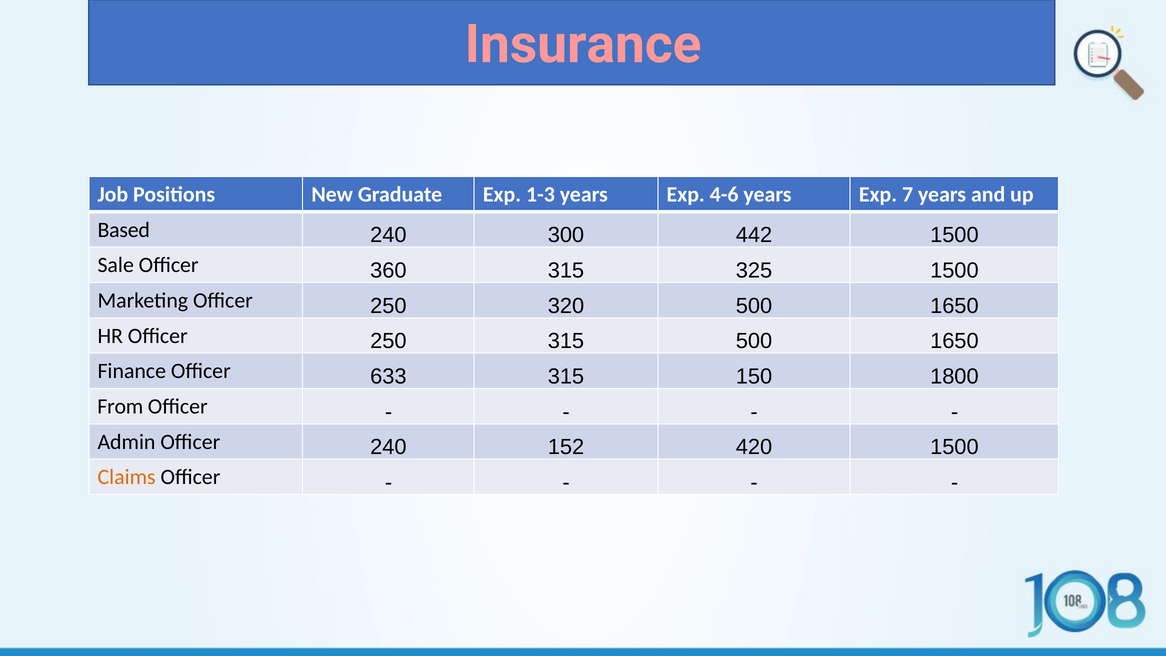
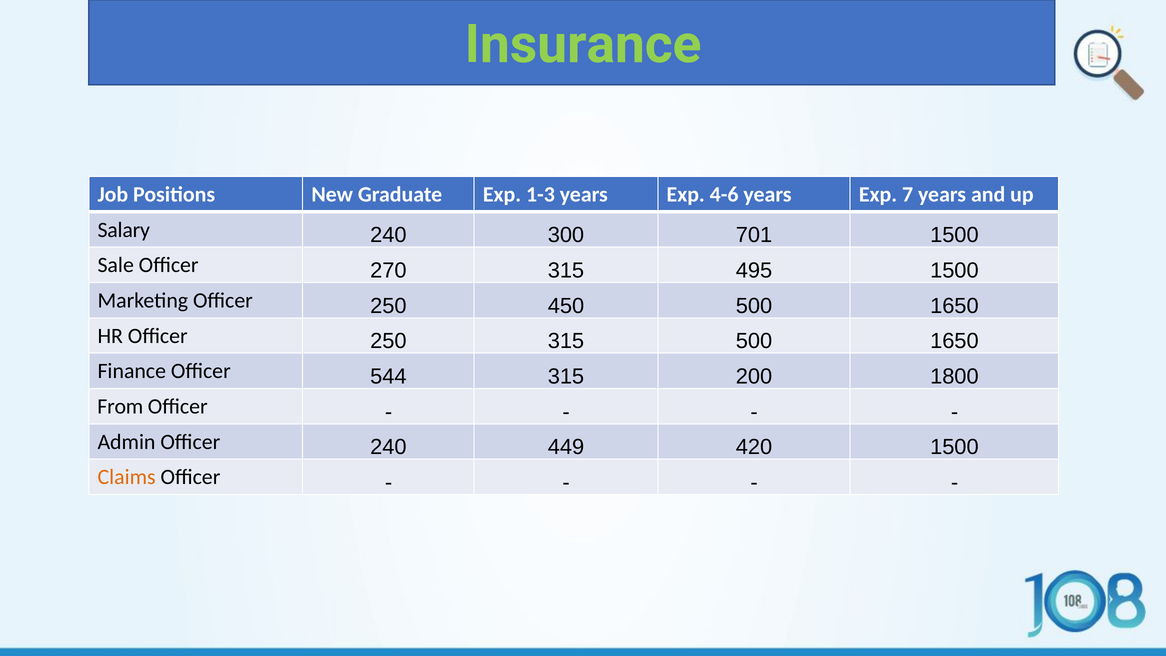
Insurance colour: pink -> light green
Based: Based -> Salary
442: 442 -> 701
360: 360 -> 270
325: 325 -> 495
320: 320 -> 450
633: 633 -> 544
150: 150 -> 200
152: 152 -> 449
